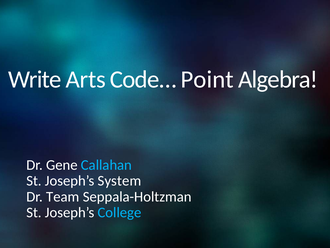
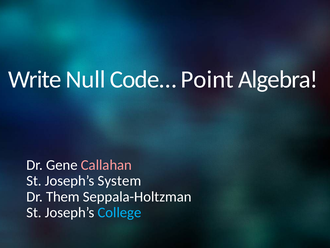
Arts: Arts -> Null
Callahan colour: light blue -> pink
Team: Team -> Them
